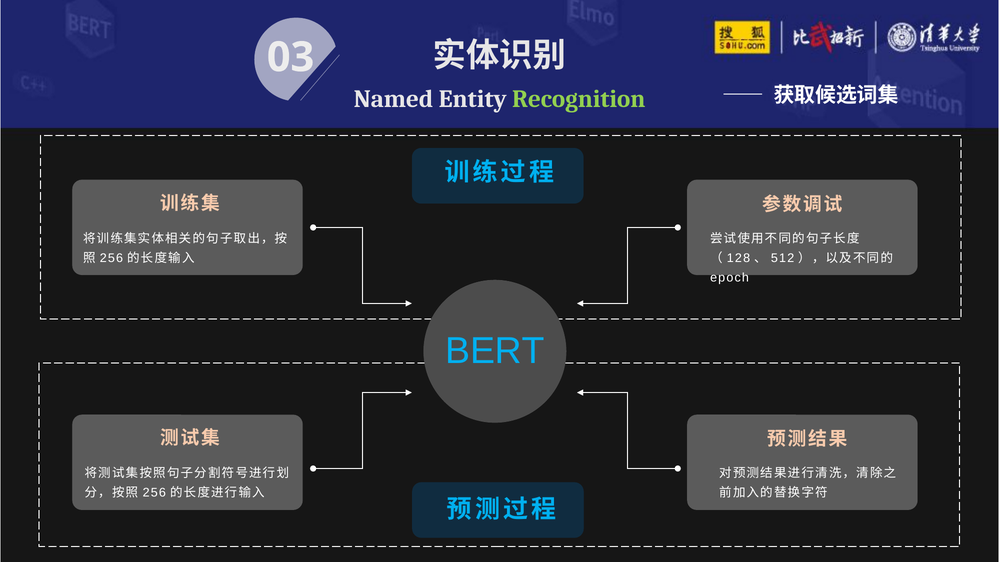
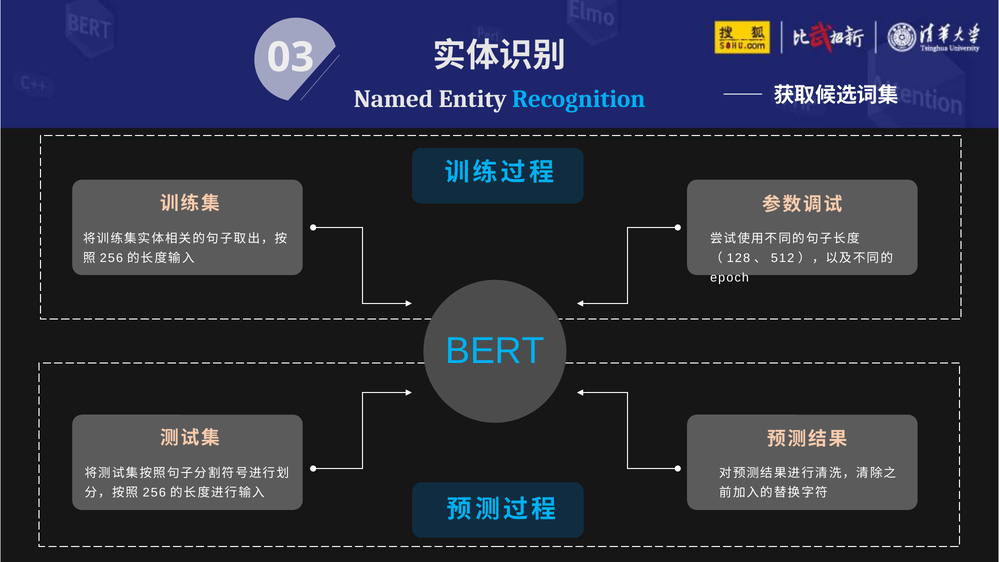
Recognition colour: light green -> light blue
